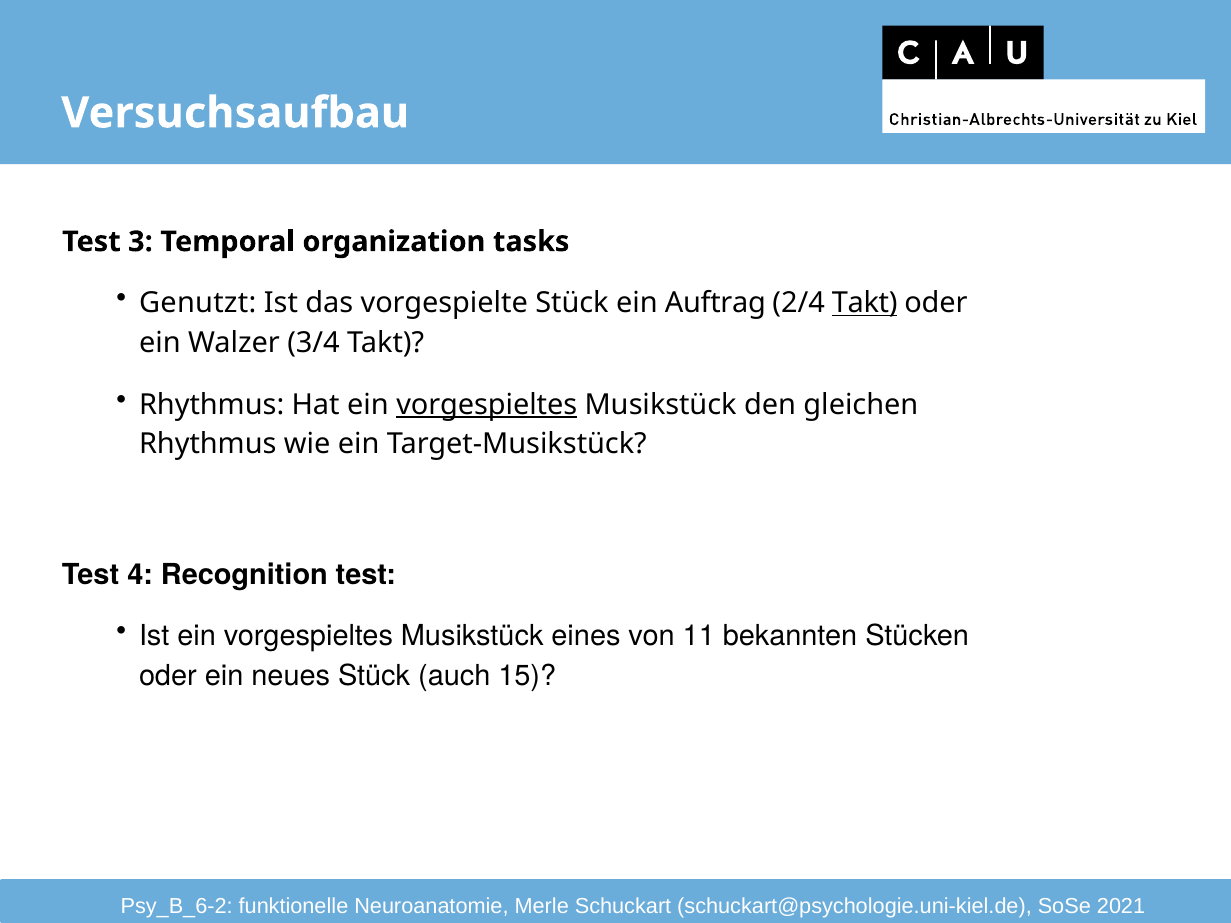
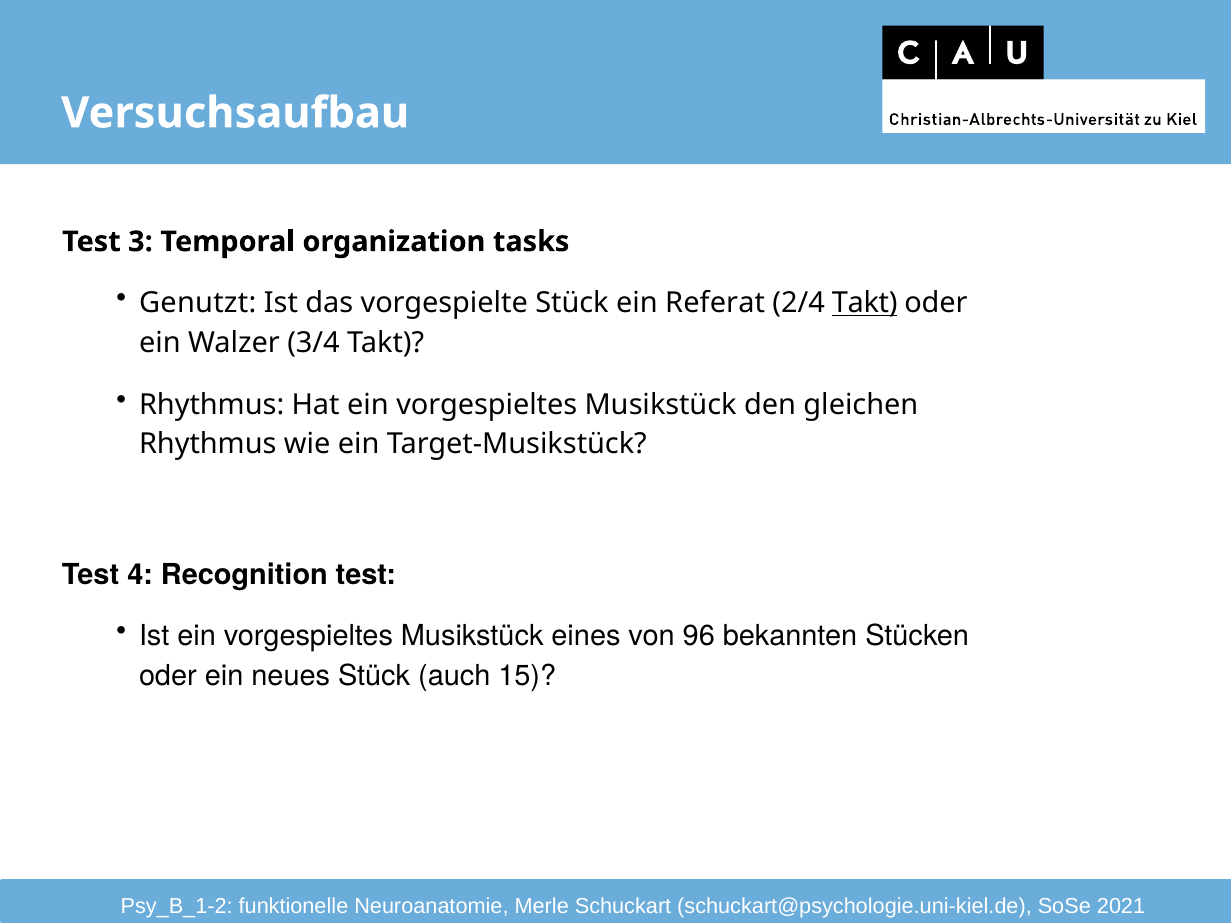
Auftrag: Auftrag -> Referat
vorgespieltes at (487, 405) underline: present -> none
11: 11 -> 96
Psy_B_6-2: Psy_B_6-2 -> Psy_B_1-2
